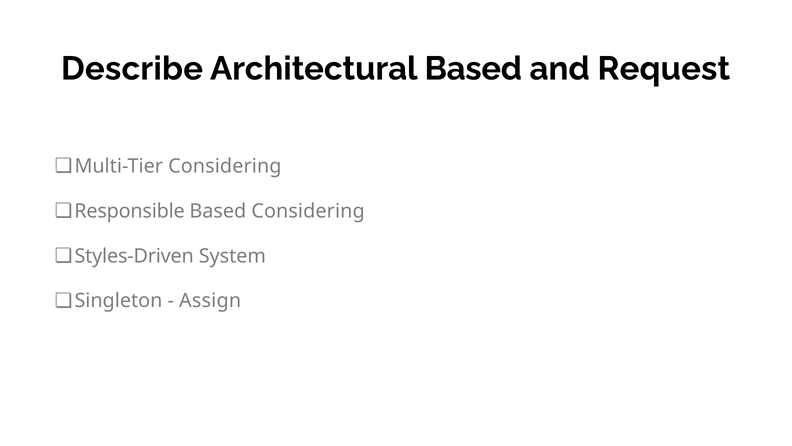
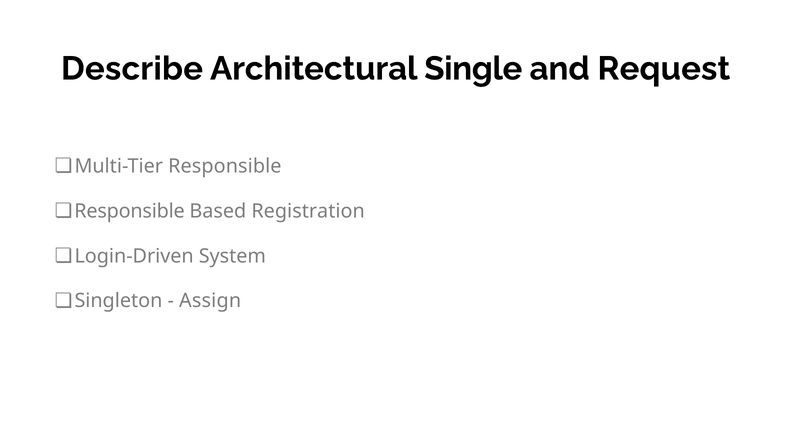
Architectural Based: Based -> Single
Multi-Tier Considering: Considering -> Responsible
Based Considering: Considering -> Registration
Styles-Driven: Styles-Driven -> Login-Driven
